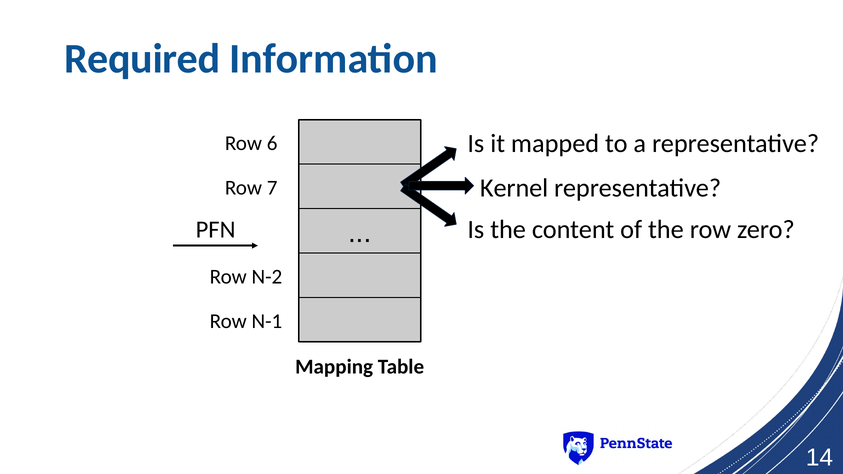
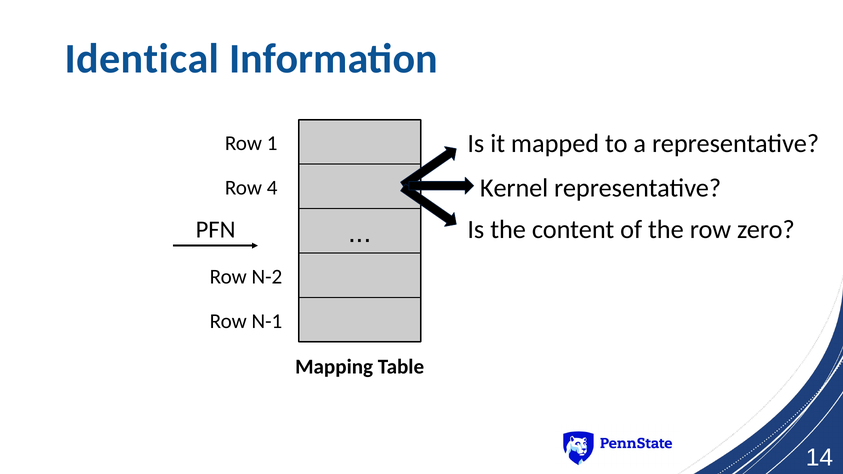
Required: Required -> Identical
6: 6 -> 1
7: 7 -> 4
